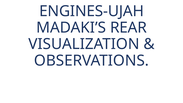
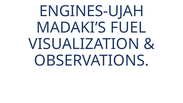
REAR: REAR -> FUEL
